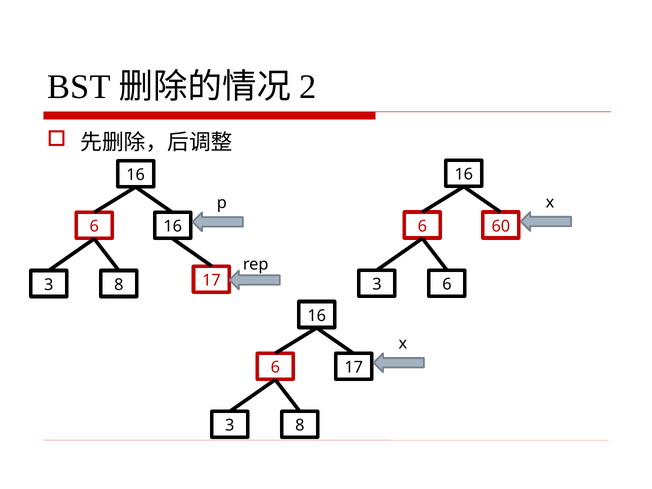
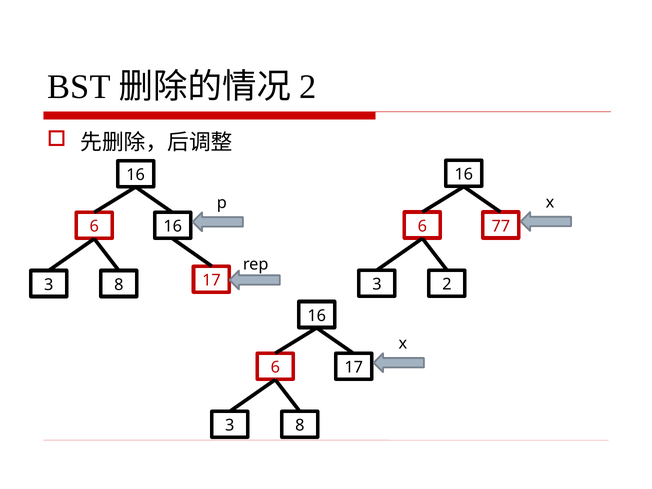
60: 60 -> 77
3 6: 6 -> 2
